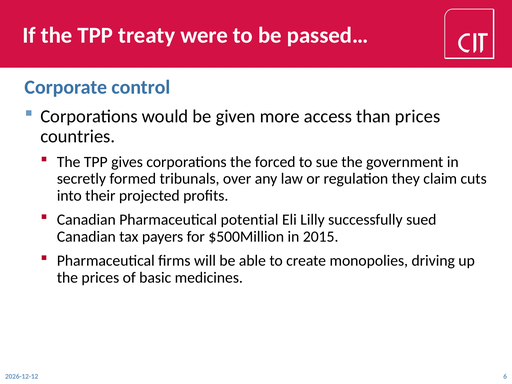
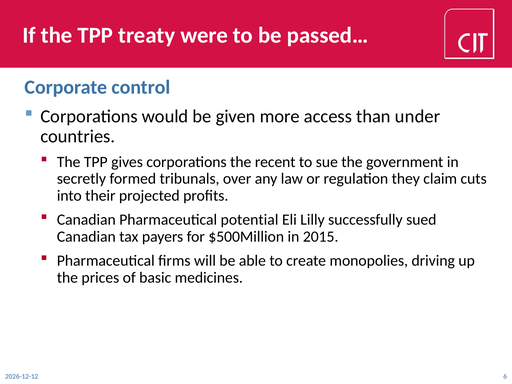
than prices: prices -> under
forced: forced -> recent
